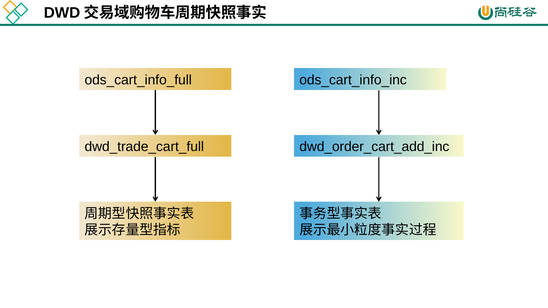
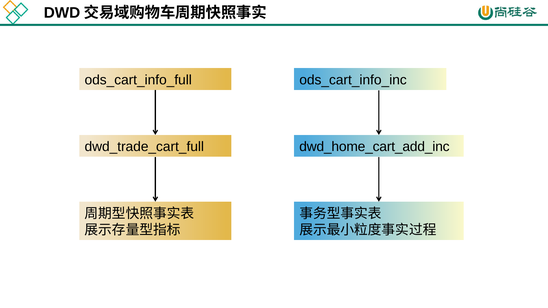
dwd_order_cart_add_inc: dwd_order_cart_add_inc -> dwd_home_cart_add_inc
